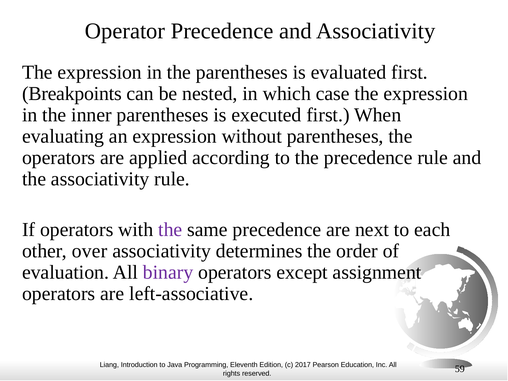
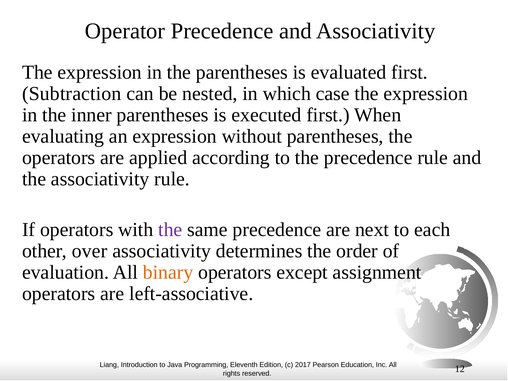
Breakpoints: Breakpoints -> Subtraction
binary colour: purple -> orange
59: 59 -> 12
